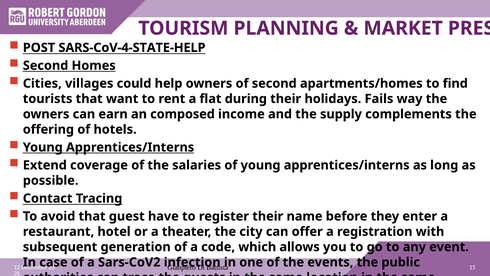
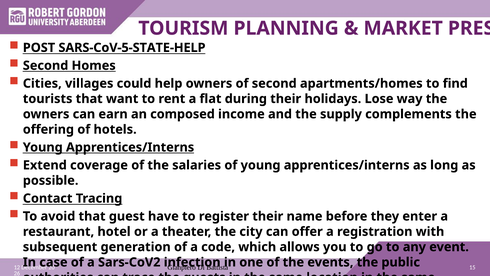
SARS-CoV-4-STATE-HELP: SARS-CoV-4-STATE-HELP -> SARS-CoV-5-STATE-HELP
Fails: Fails -> Lose
